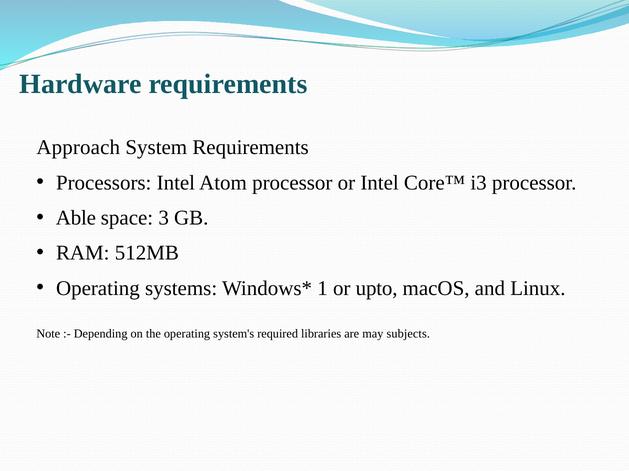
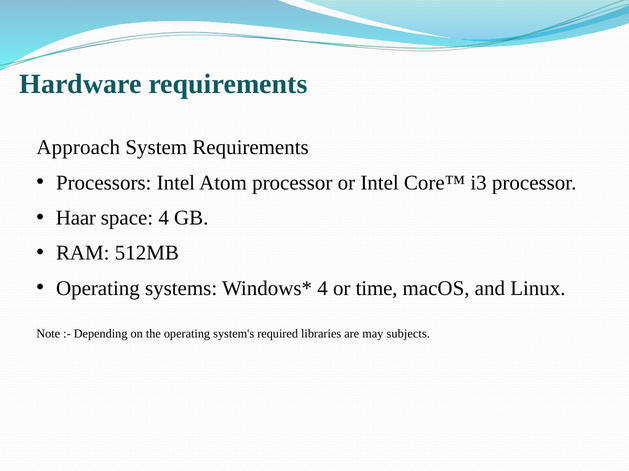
Able: Able -> Haar
space 3: 3 -> 4
1 at (323, 289): 1 -> 4
upto: upto -> time
